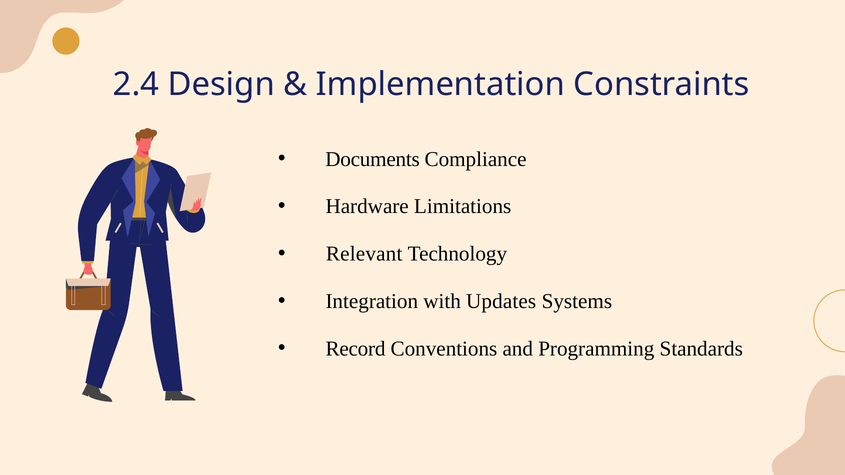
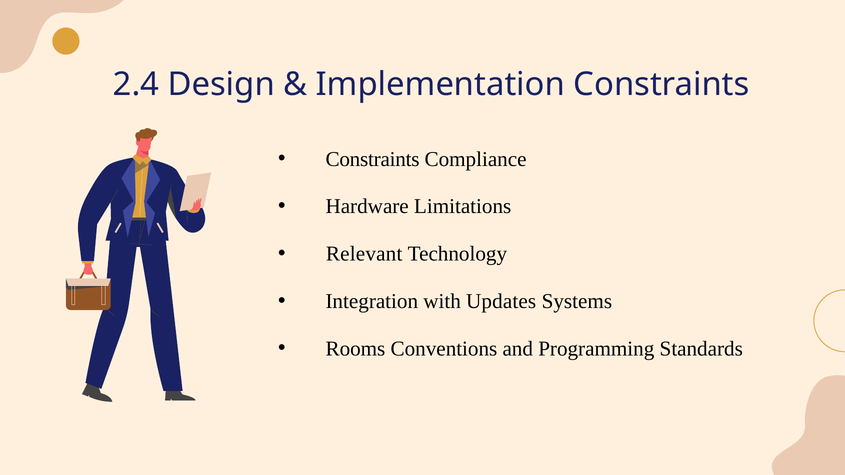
Documents at (373, 159): Documents -> Constraints
Record: Record -> Rooms
